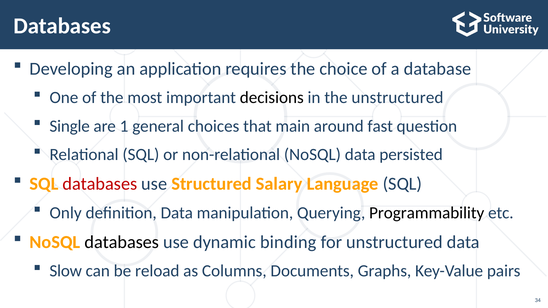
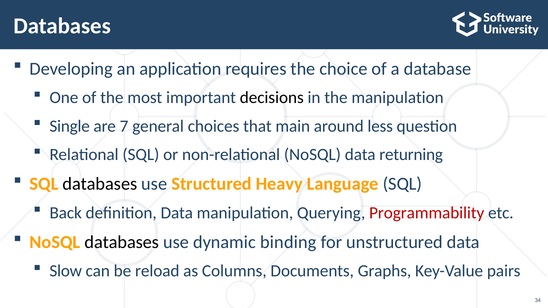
the unstructured: unstructured -> manipulation
1: 1 -> 7
fast: fast -> less
persisted: persisted -> returning
databases at (100, 184) colour: red -> black
Salary: Salary -> Heavy
Only: Only -> Back
Programmability colour: black -> red
